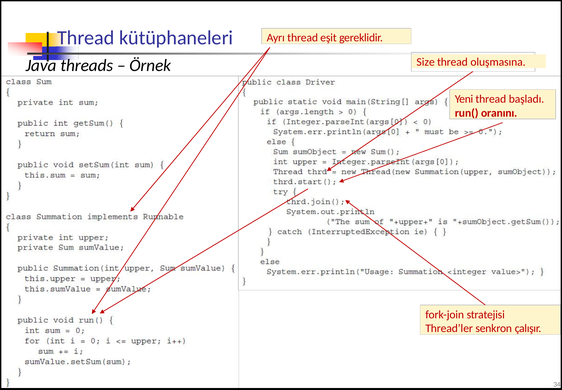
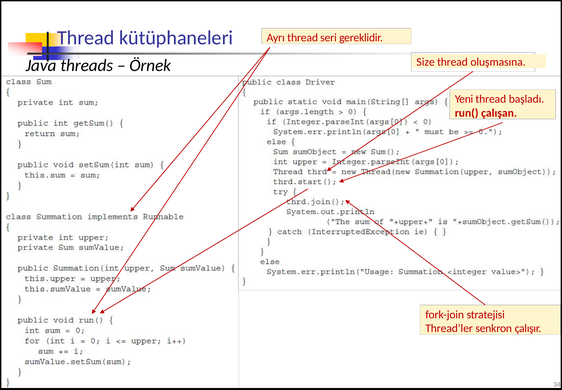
eşit: eşit -> seri
oranını: oranını -> çalışan
